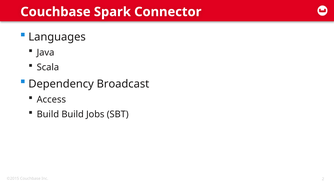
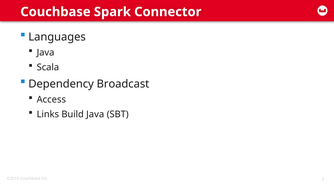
Build at (48, 114): Build -> Links
Build Jobs: Jobs -> Java
